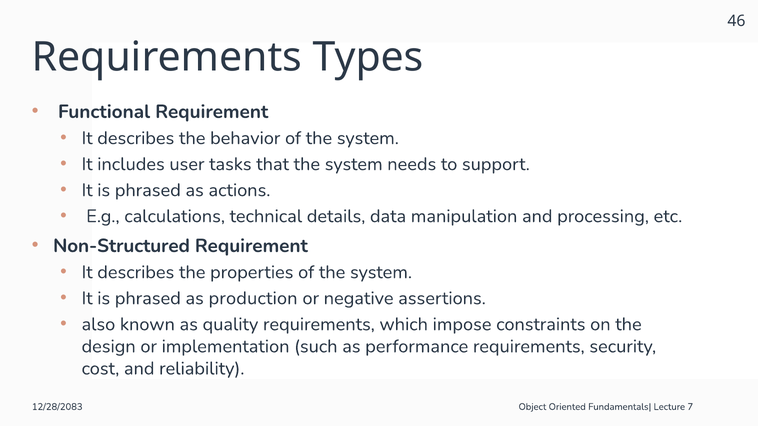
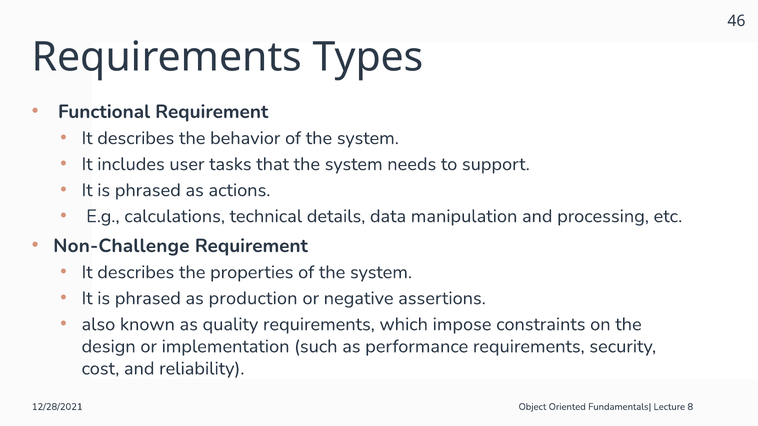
Non-Structured: Non-Structured -> Non-Challenge
12/28/2083: 12/28/2083 -> 12/28/2021
7: 7 -> 8
